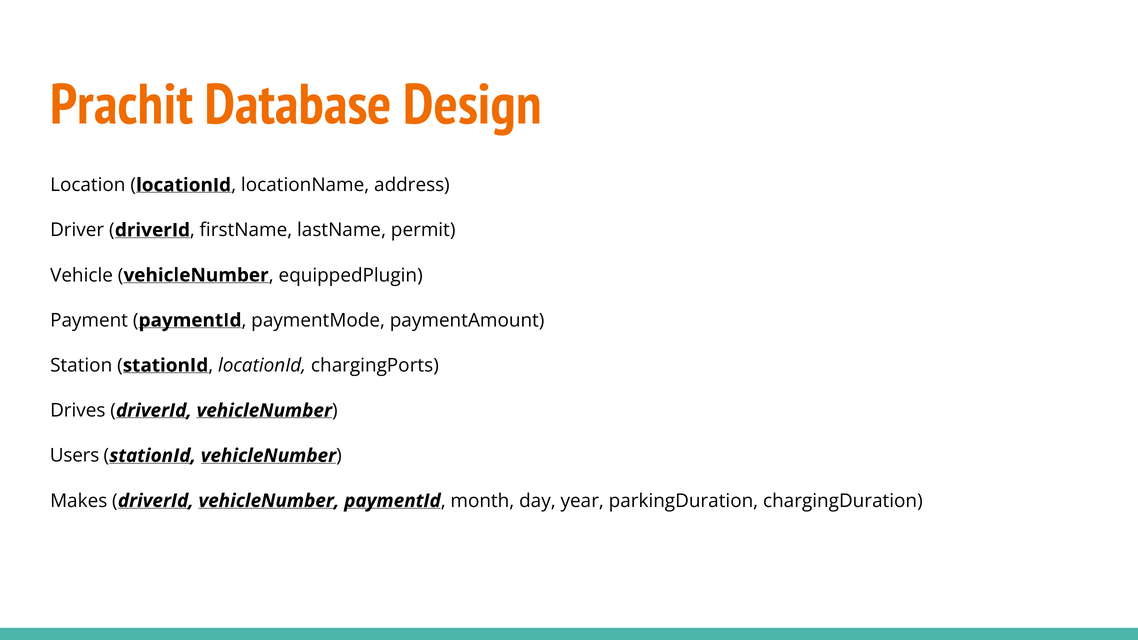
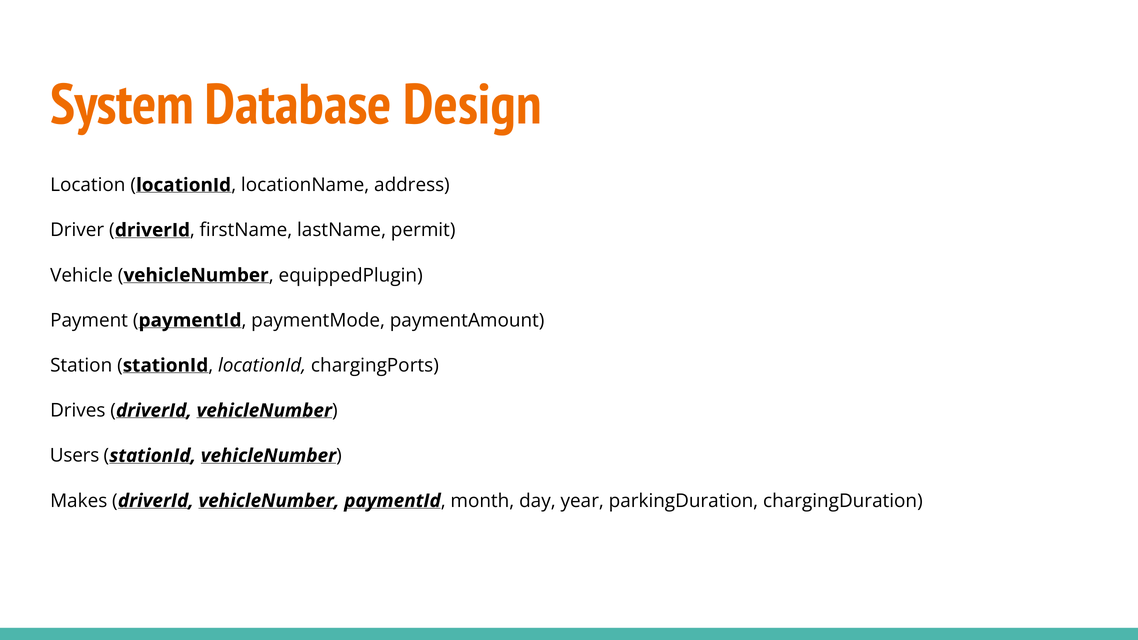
Prachit: Prachit -> System
